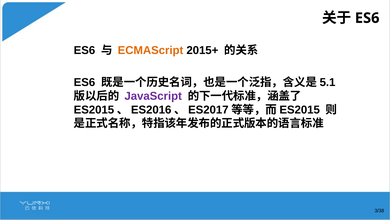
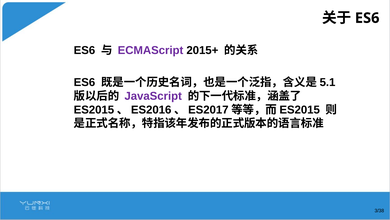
ECMAScript colour: orange -> purple
